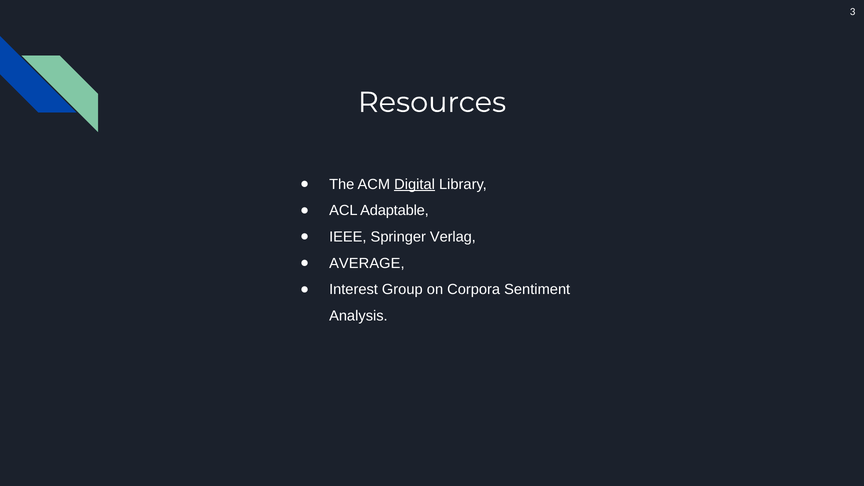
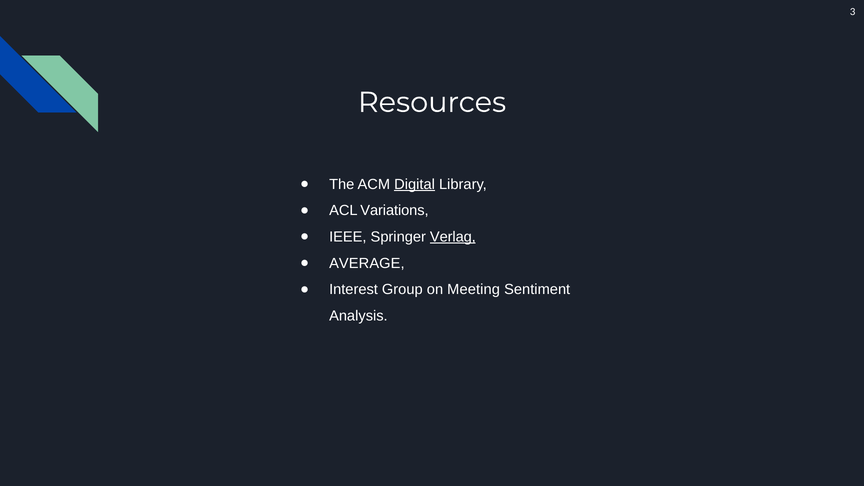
Adaptable: Adaptable -> Variations
Verlag underline: none -> present
Corpora: Corpora -> Meeting
